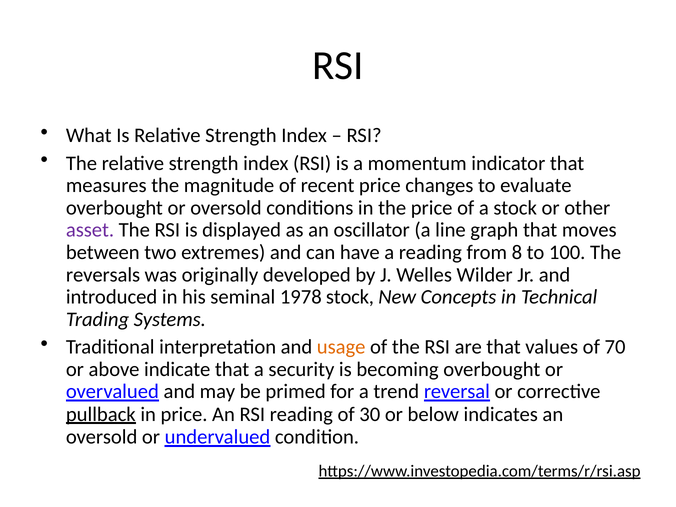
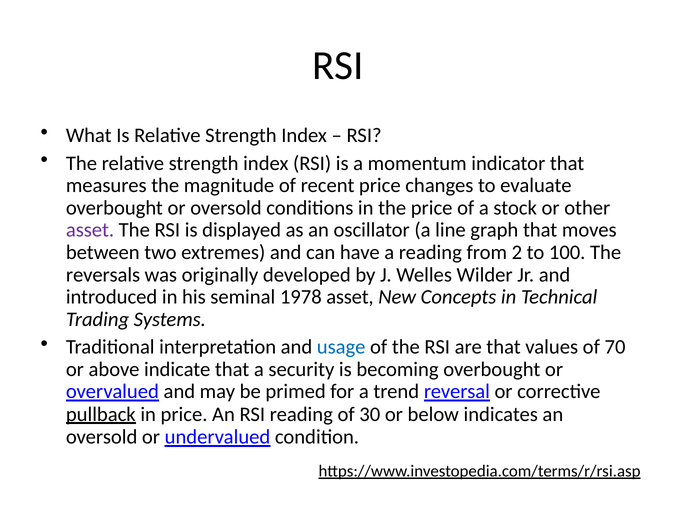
8: 8 -> 2
1978 stock: stock -> asset
usage colour: orange -> blue
